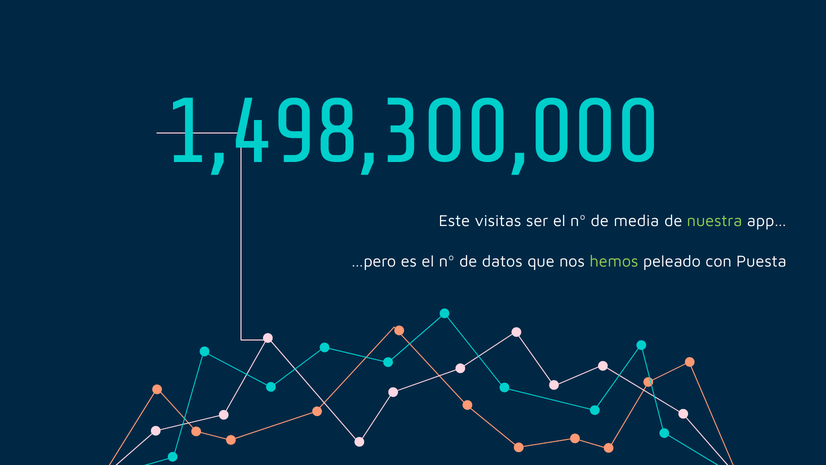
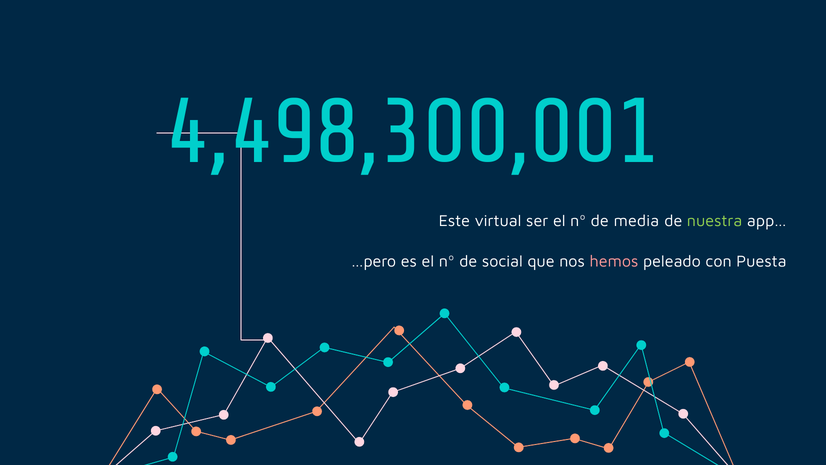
1,498,300,000: 1,498,300,000 -> 4,498,300,001
visitas: visitas -> virtual
datos: datos -> social
hemos colour: light green -> pink
